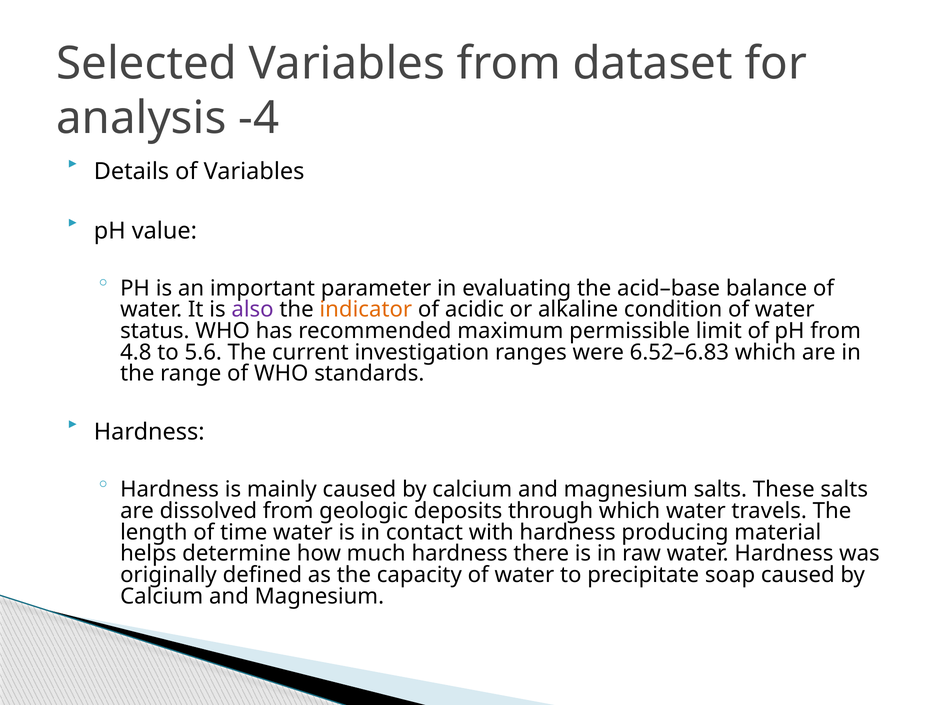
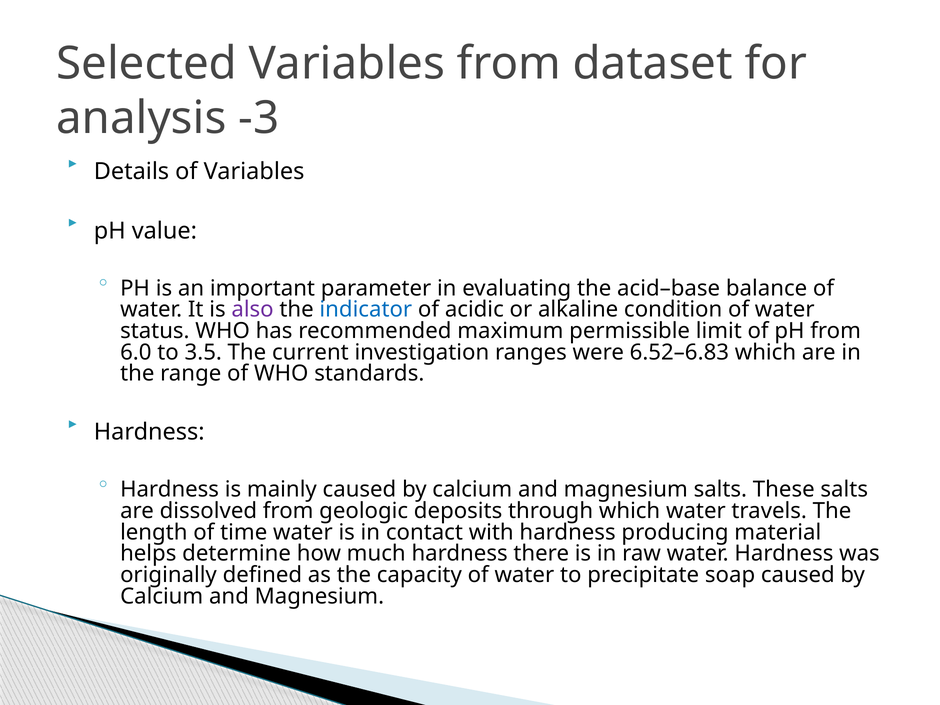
-4: -4 -> -3
indicator colour: orange -> blue
4.8: 4.8 -> 6.0
5.6: 5.6 -> 3.5
